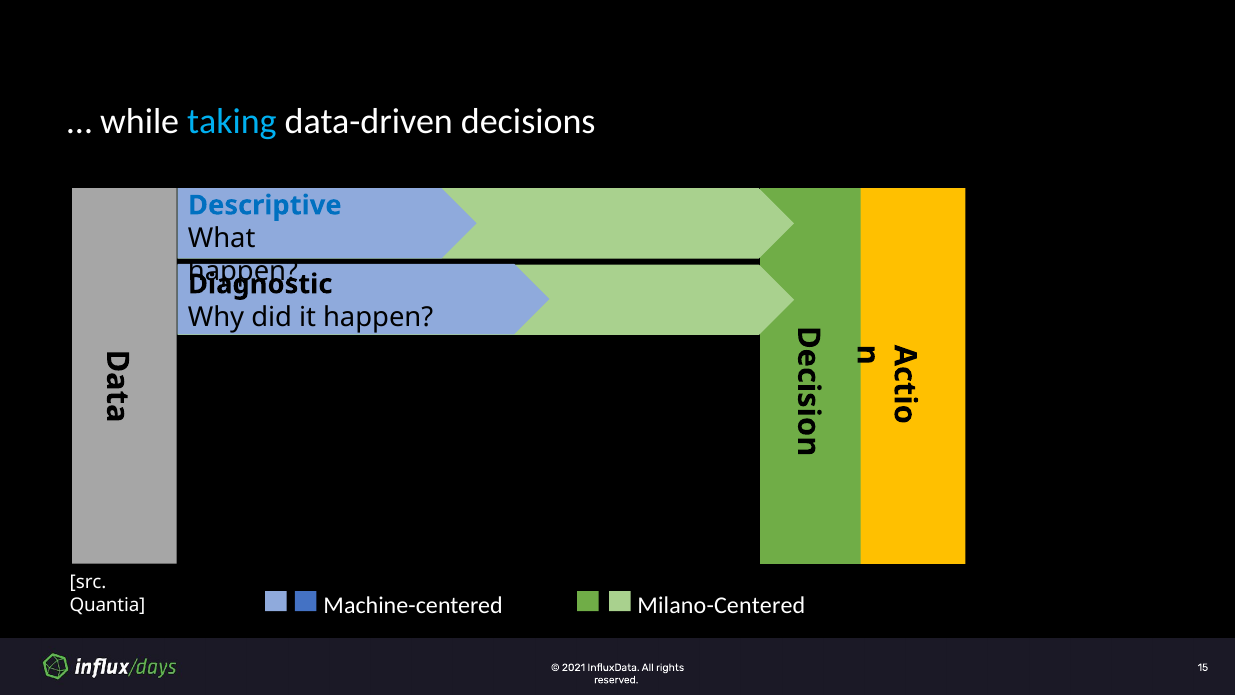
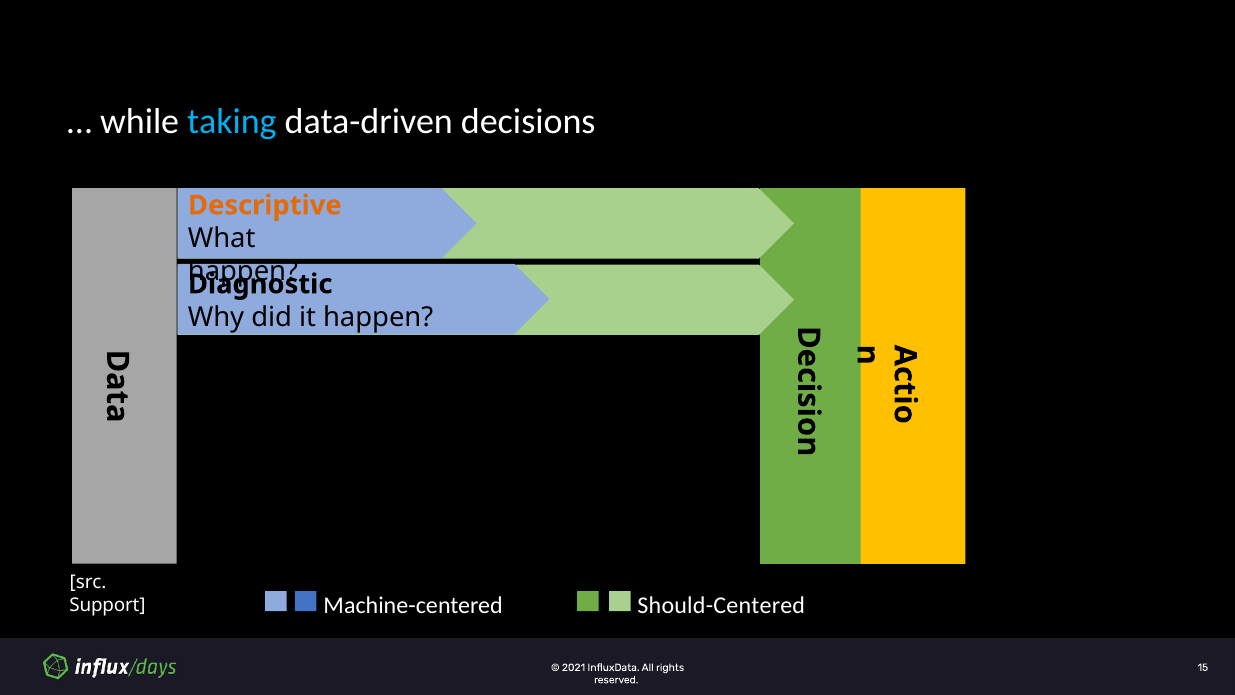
Descriptive colour: blue -> orange
Milano-Centered: Milano-Centered -> Should-Centered
Quantia: Quantia -> Support
